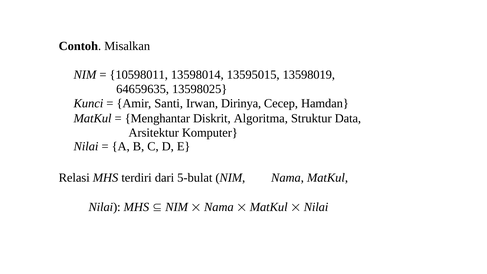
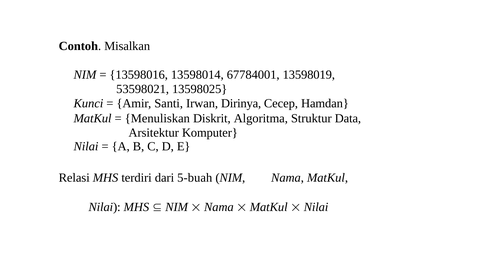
10598011: 10598011 -> 13598016
13595015: 13595015 -> 67784001
64659635: 64659635 -> 53598021
Menghantar: Menghantar -> Menuliskan
5-bulat: 5-bulat -> 5-buah
